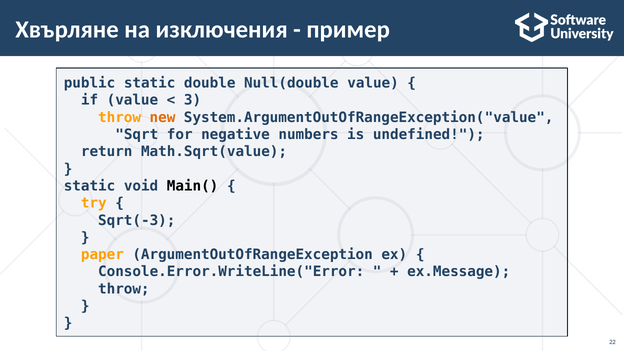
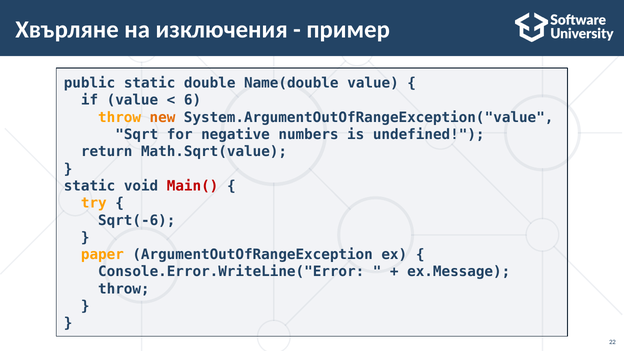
Null(double: Null(double -> Name(double
3: 3 -> 6
Main( colour: black -> red
Sqrt(-3: Sqrt(-3 -> Sqrt(-6
